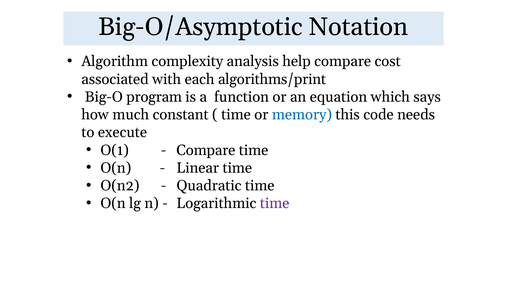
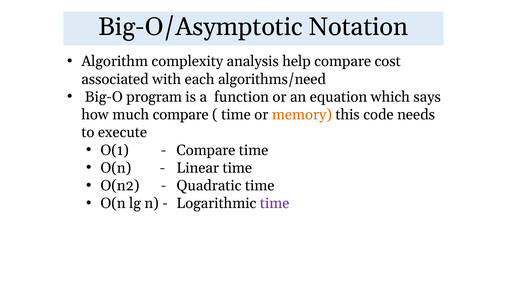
algorithms/print: algorithms/print -> algorithms/need
much constant: constant -> compare
memory colour: blue -> orange
